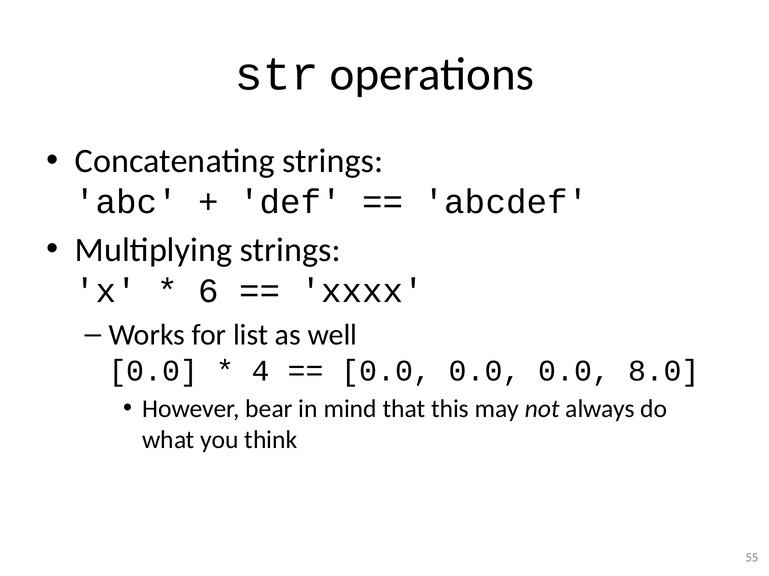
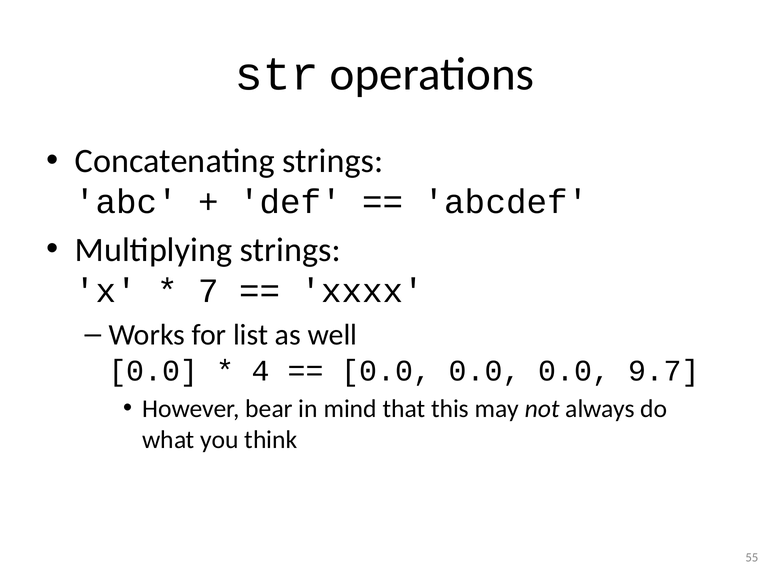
6: 6 -> 7
8.0: 8.0 -> 9.7
